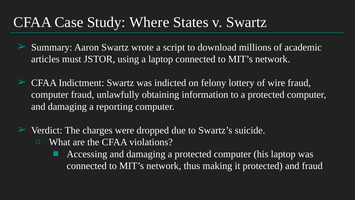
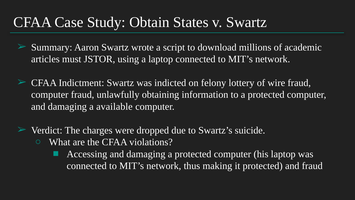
Where: Where -> Obtain
reporting: reporting -> available
